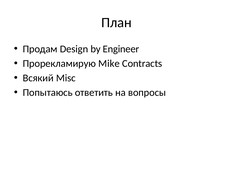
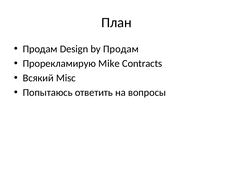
by Engineer: Engineer -> Продам
